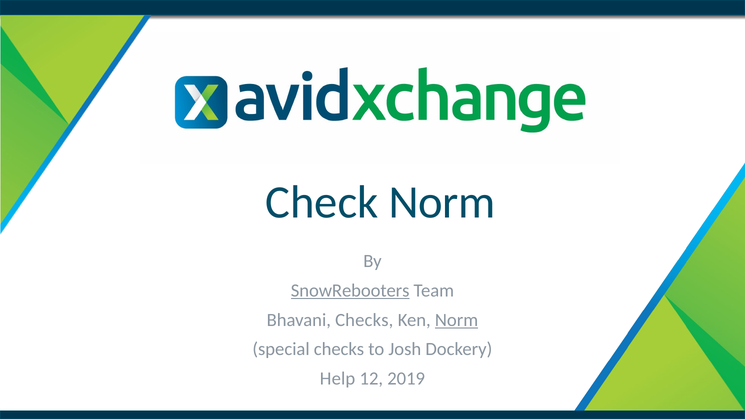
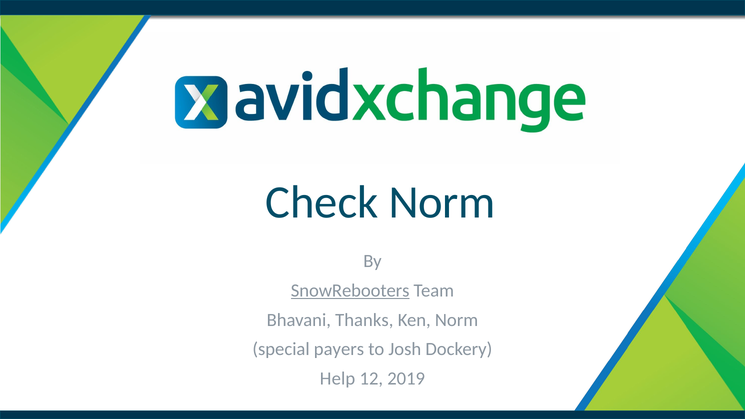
Bhavani Checks: Checks -> Thanks
Norm at (457, 320) underline: present -> none
special checks: checks -> payers
